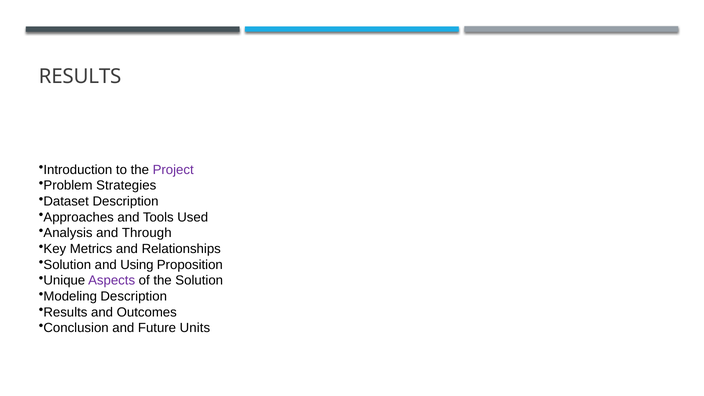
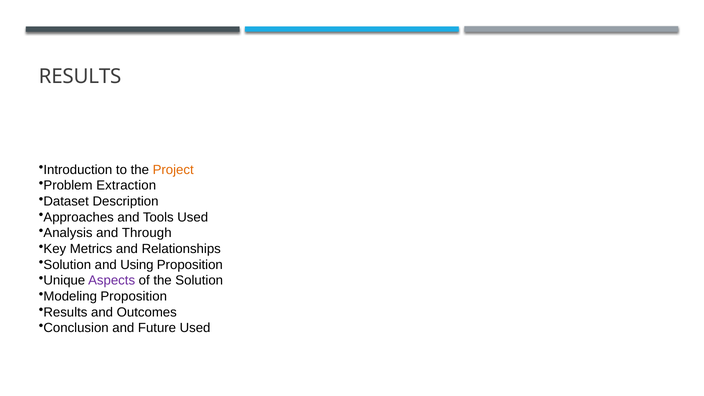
Project colour: purple -> orange
Strategies: Strategies -> Extraction
Modeling Description: Description -> Proposition
Future Units: Units -> Used
